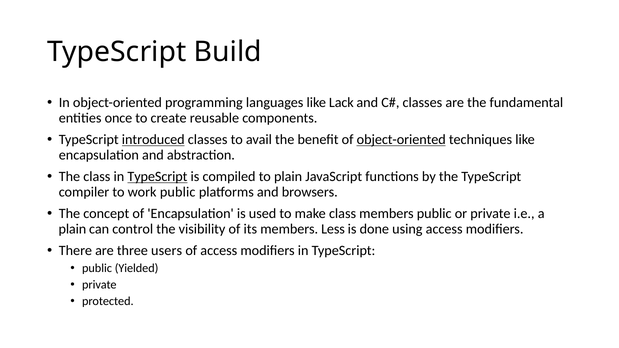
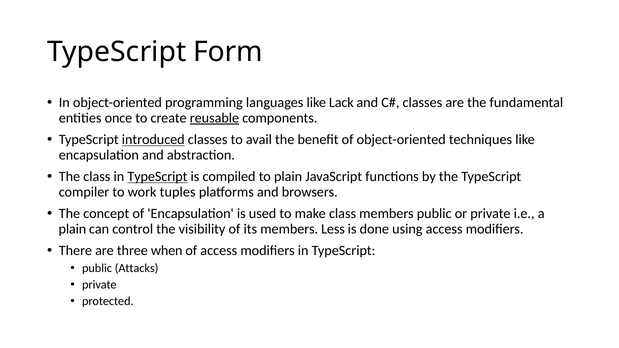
Build: Build -> Form
reusable underline: none -> present
object-oriented at (401, 140) underline: present -> none
work public: public -> tuples
users: users -> when
Yielded: Yielded -> Attacks
